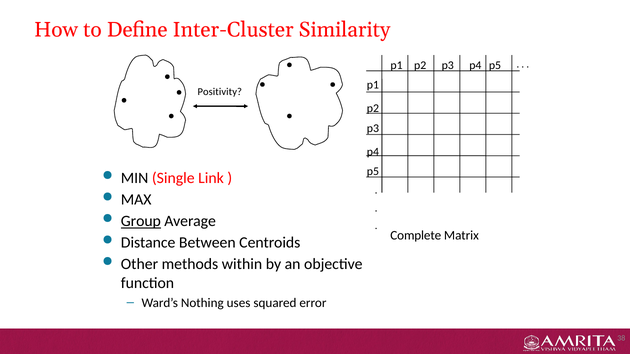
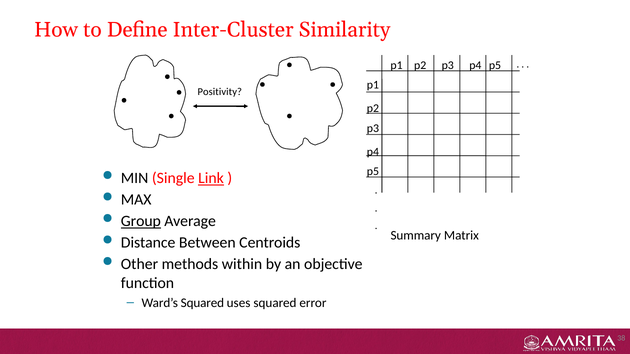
Link underline: none -> present
Complete: Complete -> Summary
Ward’s Nothing: Nothing -> Squared
